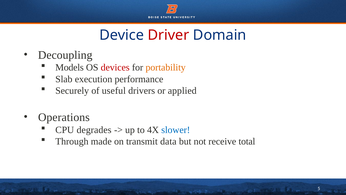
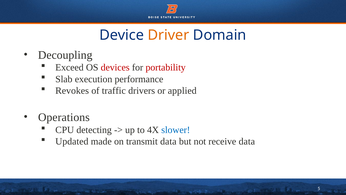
Driver colour: red -> orange
Models: Models -> Exceed
portability colour: orange -> red
Securely: Securely -> Revokes
useful: useful -> traffic
degrades: degrades -> detecting
Through: Through -> Updated
receive total: total -> data
